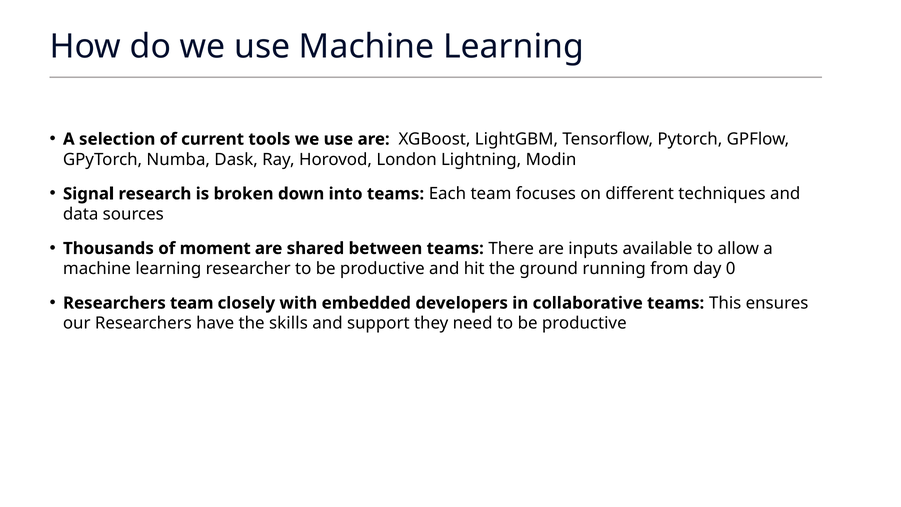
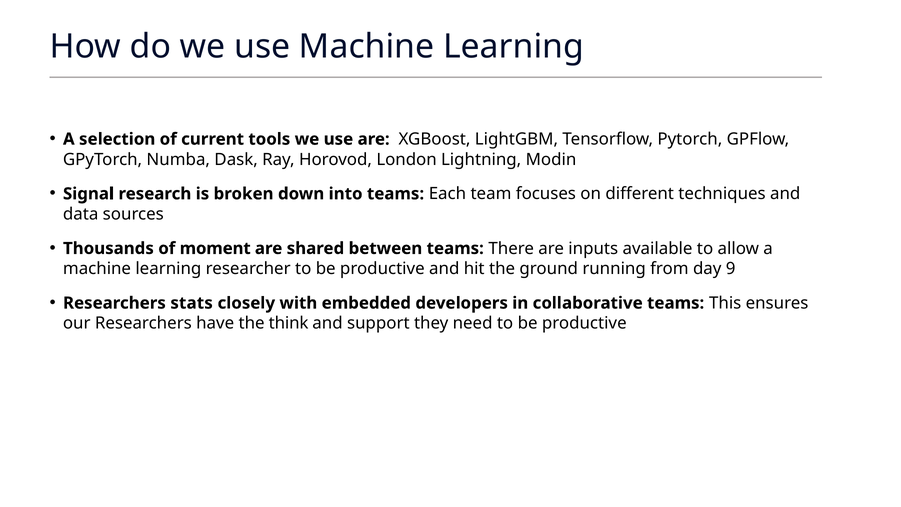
0: 0 -> 9
Researchers team: team -> stats
skills: skills -> think
